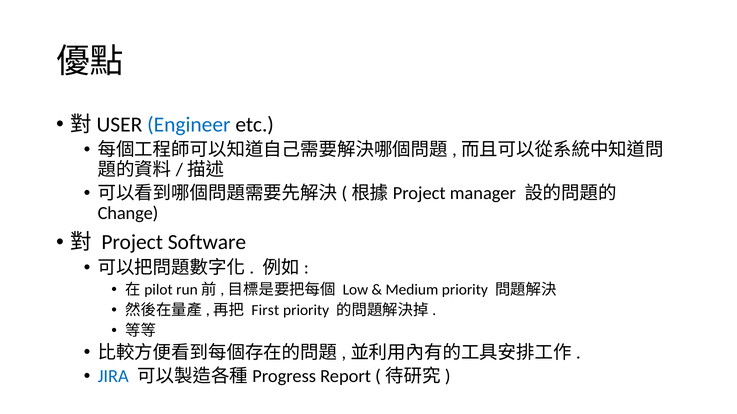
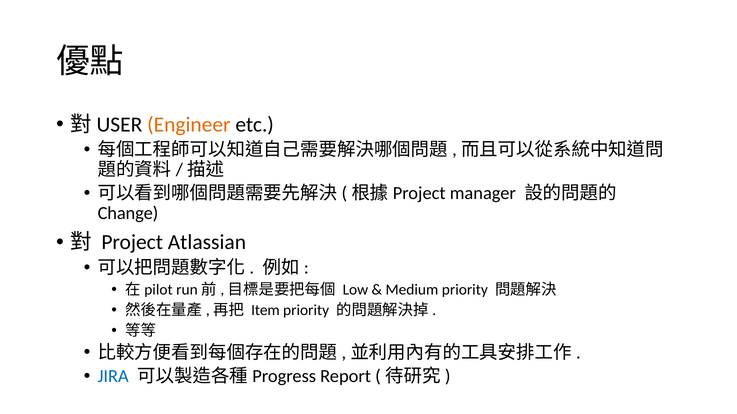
Engineer colour: blue -> orange
Software: Software -> Atlassian
First: First -> Item
